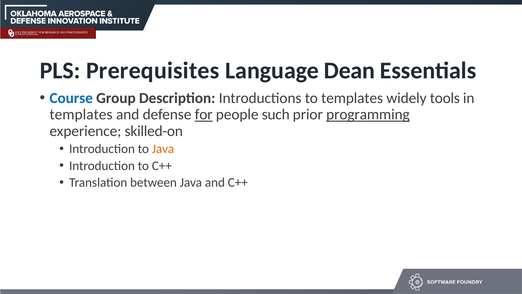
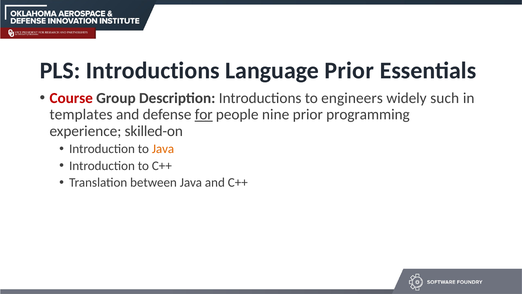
PLS Prerequisites: Prerequisites -> Introductions
Language Dean: Dean -> Prior
Course colour: blue -> red
to templates: templates -> engineers
tools: tools -> such
such: such -> nine
programming underline: present -> none
